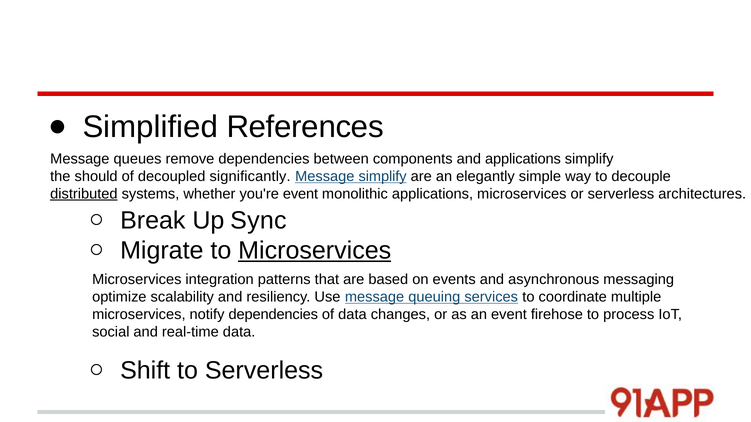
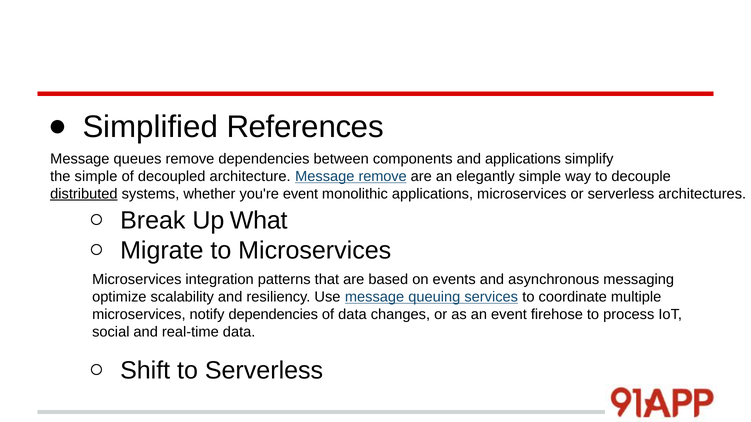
the should: should -> simple
significantly: significantly -> architecture
Message simplify: simplify -> remove
Sync: Sync -> What
Microservices at (315, 251) underline: present -> none
